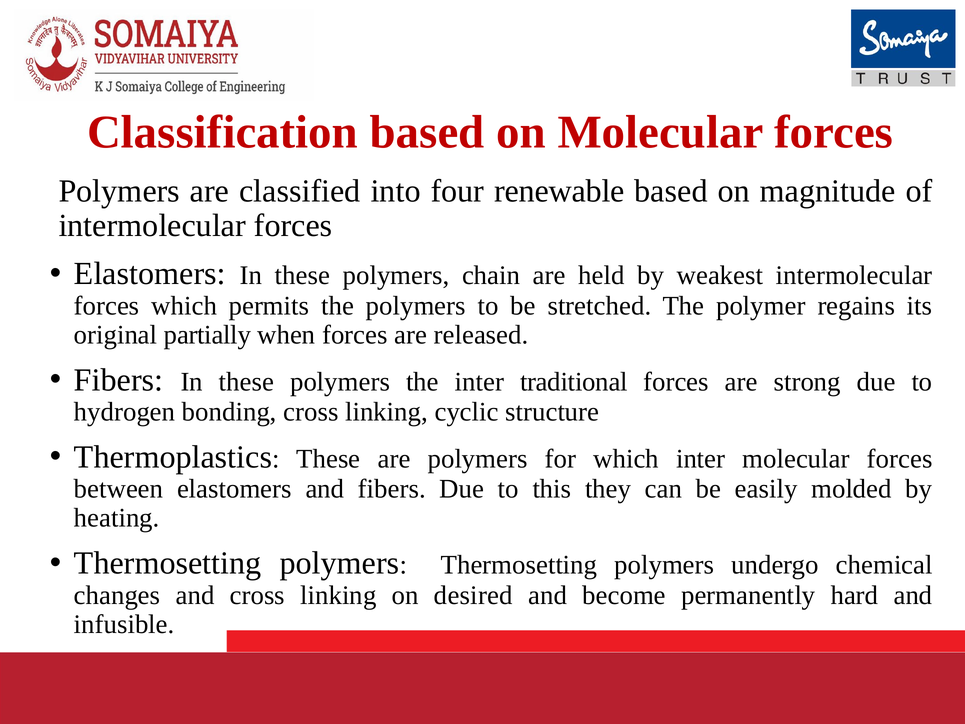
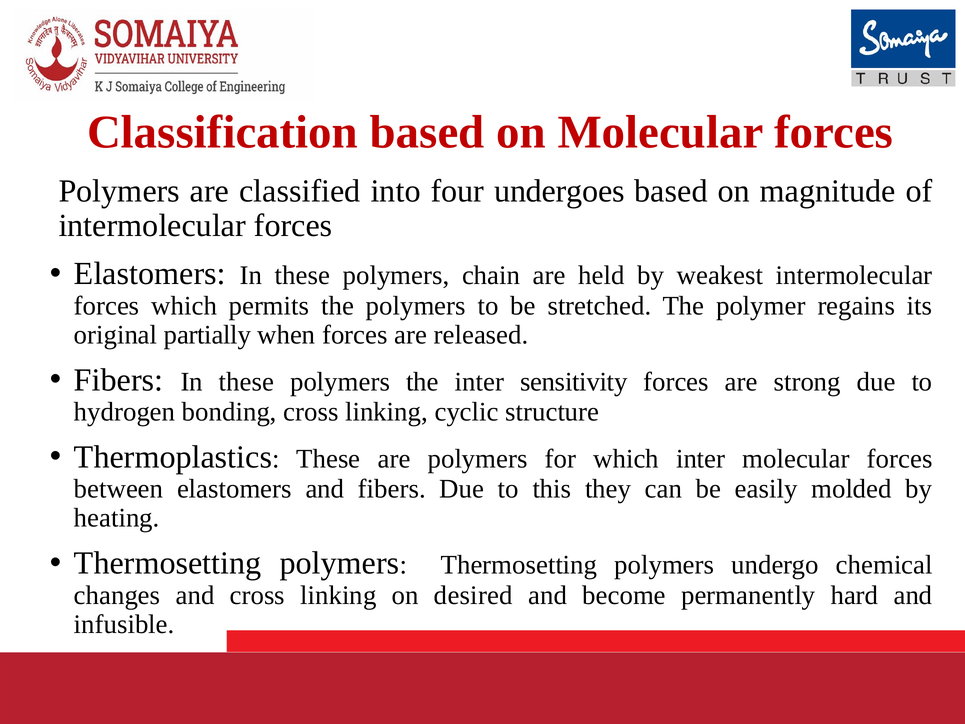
renewable: renewable -> undergoes
traditional: traditional -> sensitivity
